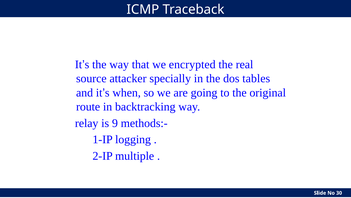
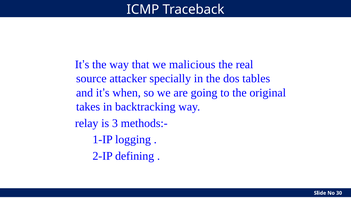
encrypted: encrypted -> malicious
route: route -> takes
9: 9 -> 3
multiple: multiple -> defining
